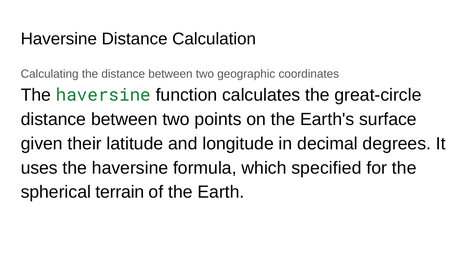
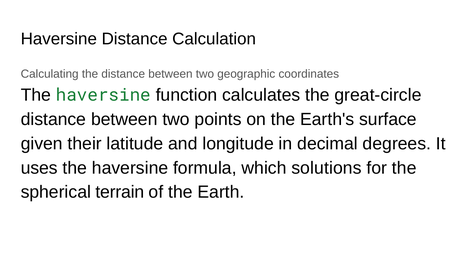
specified: specified -> solutions
